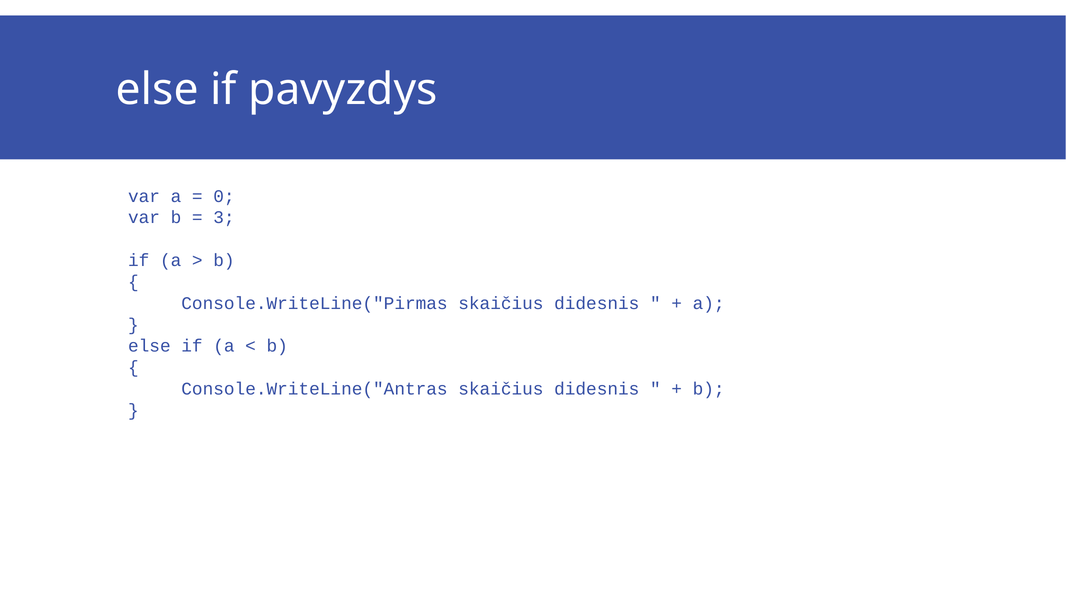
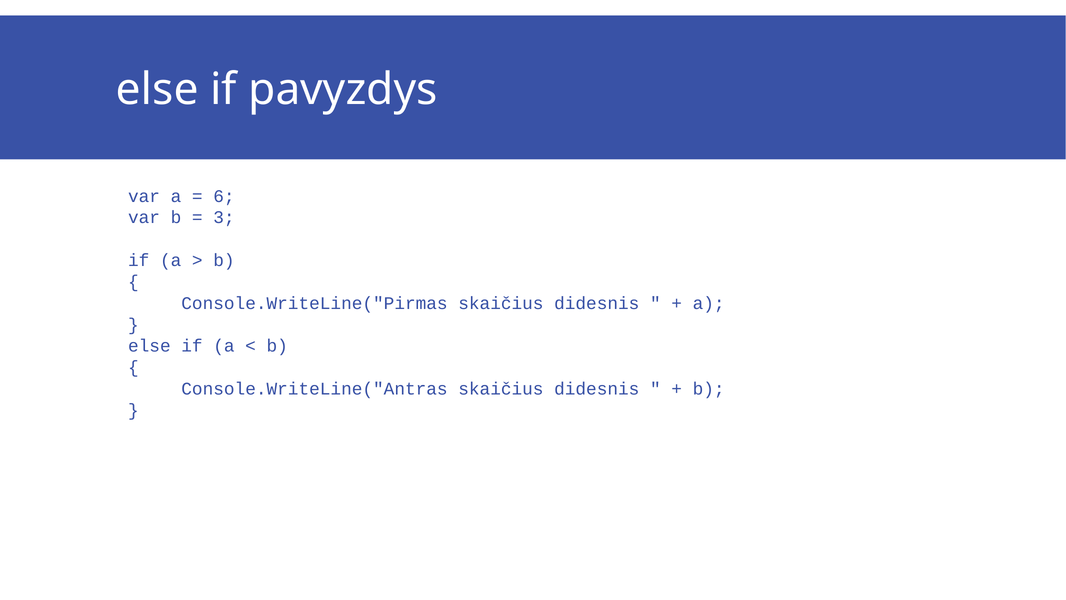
0: 0 -> 6
